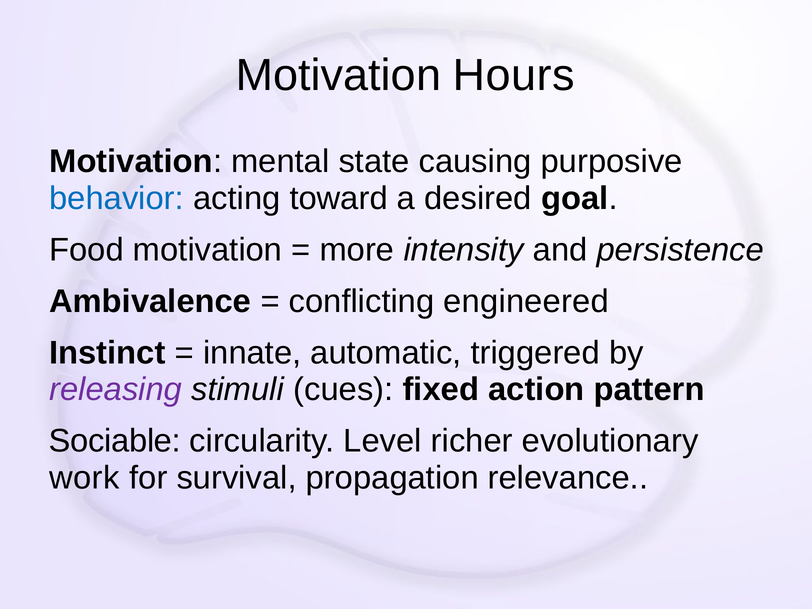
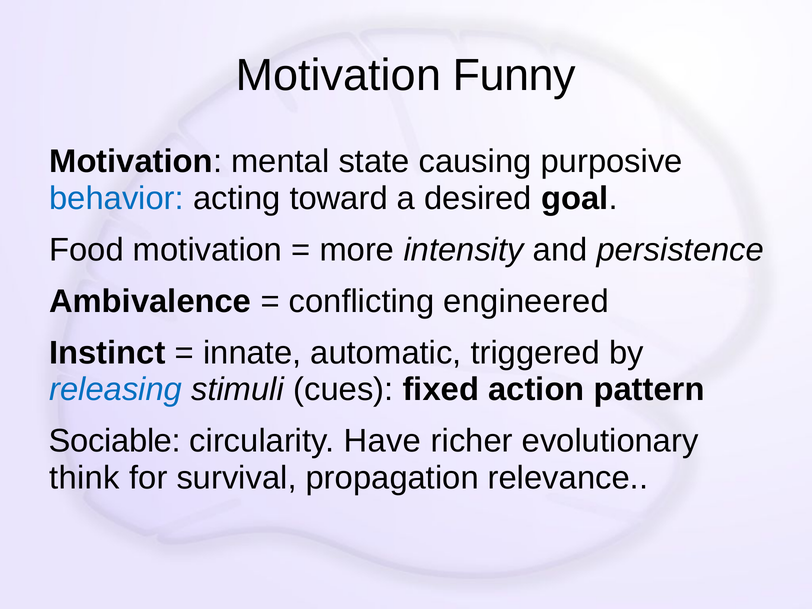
Hours: Hours -> Funny
releasing colour: purple -> blue
Level: Level -> Have
work: work -> think
